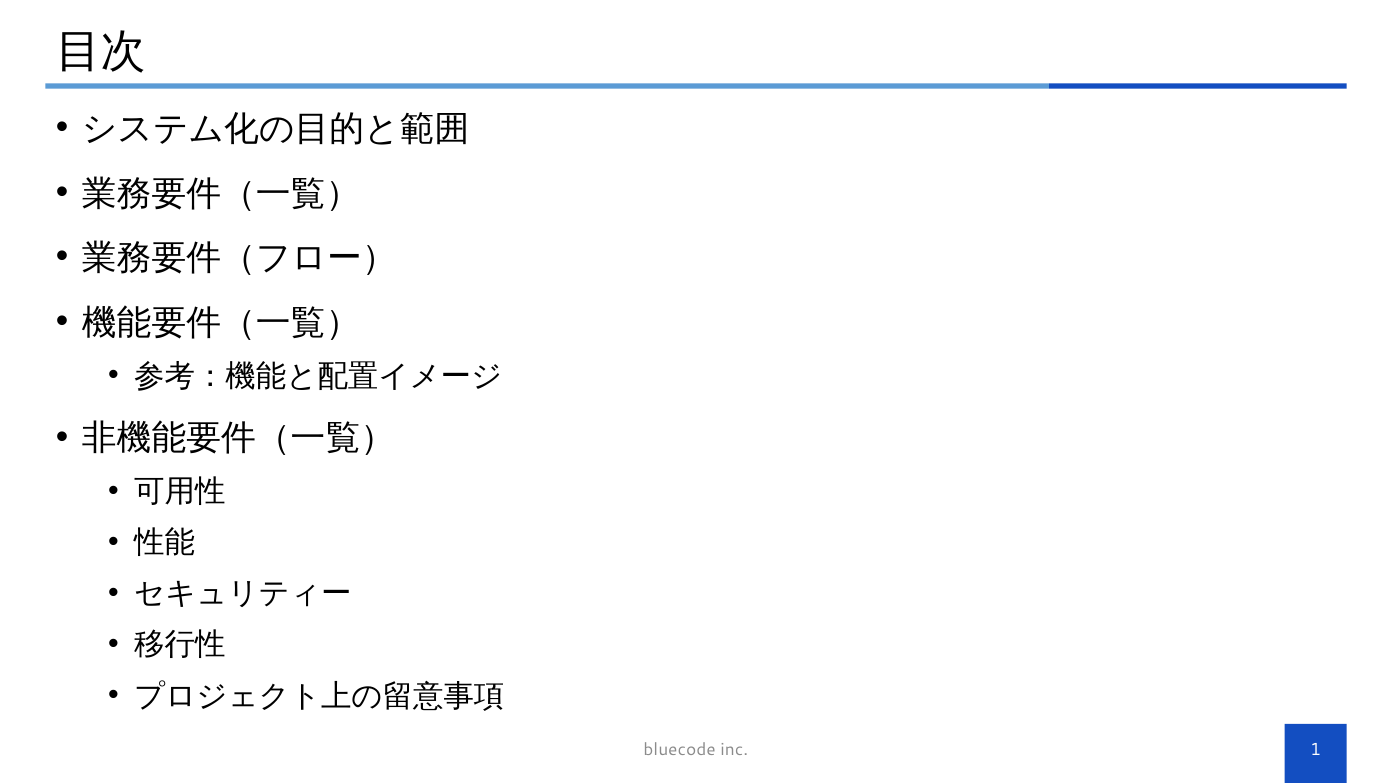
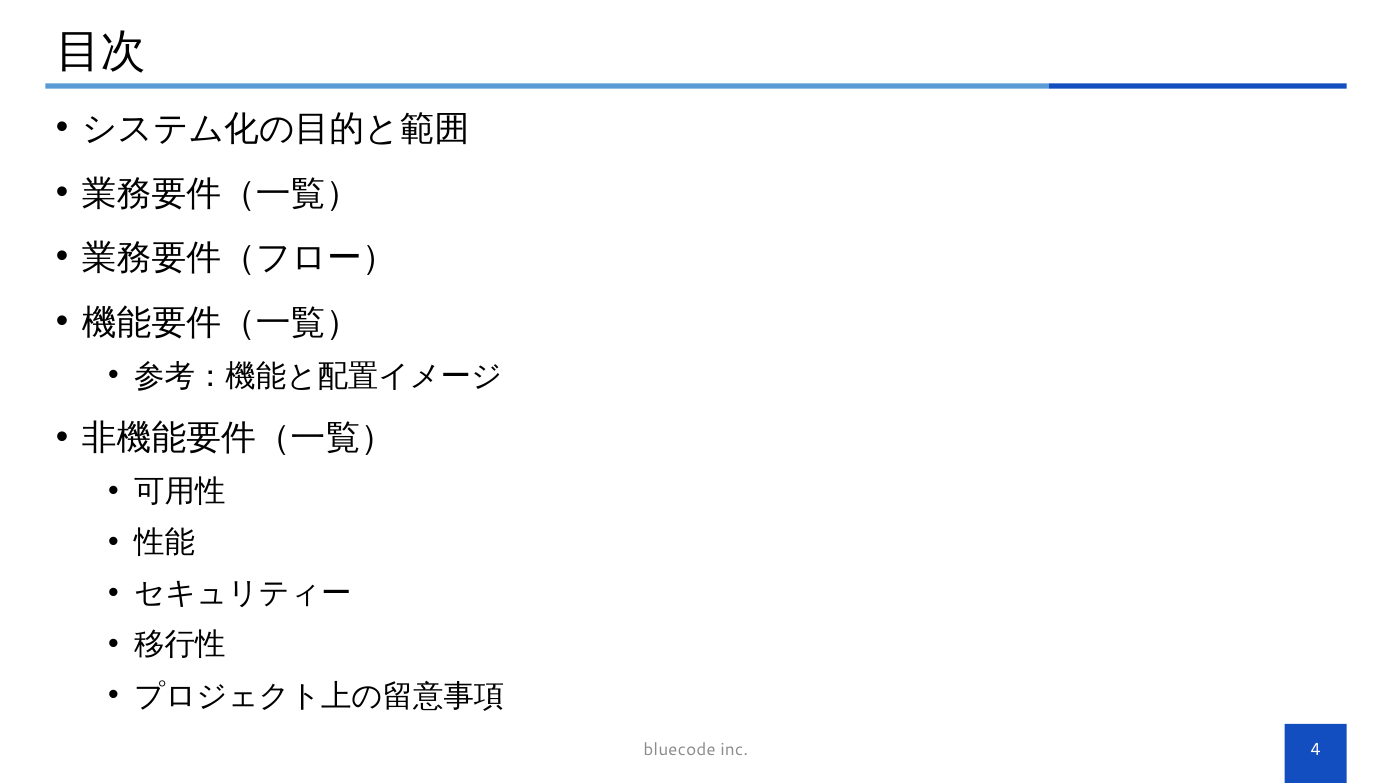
1: 1 -> 4
